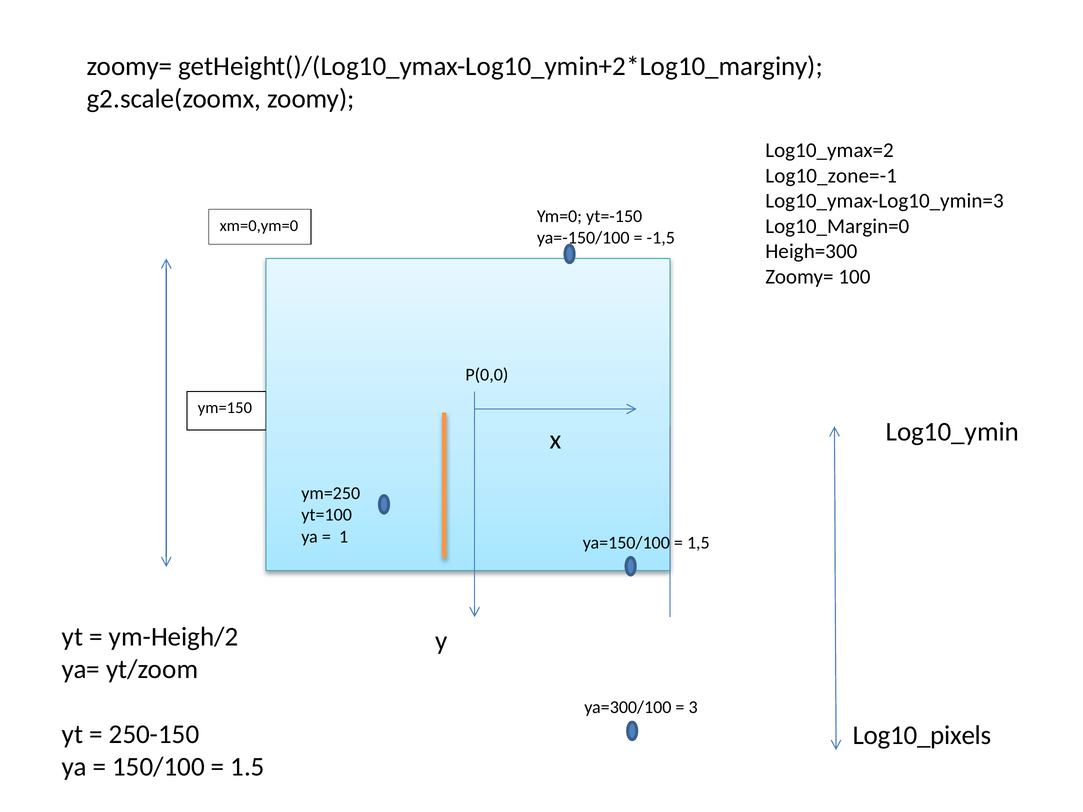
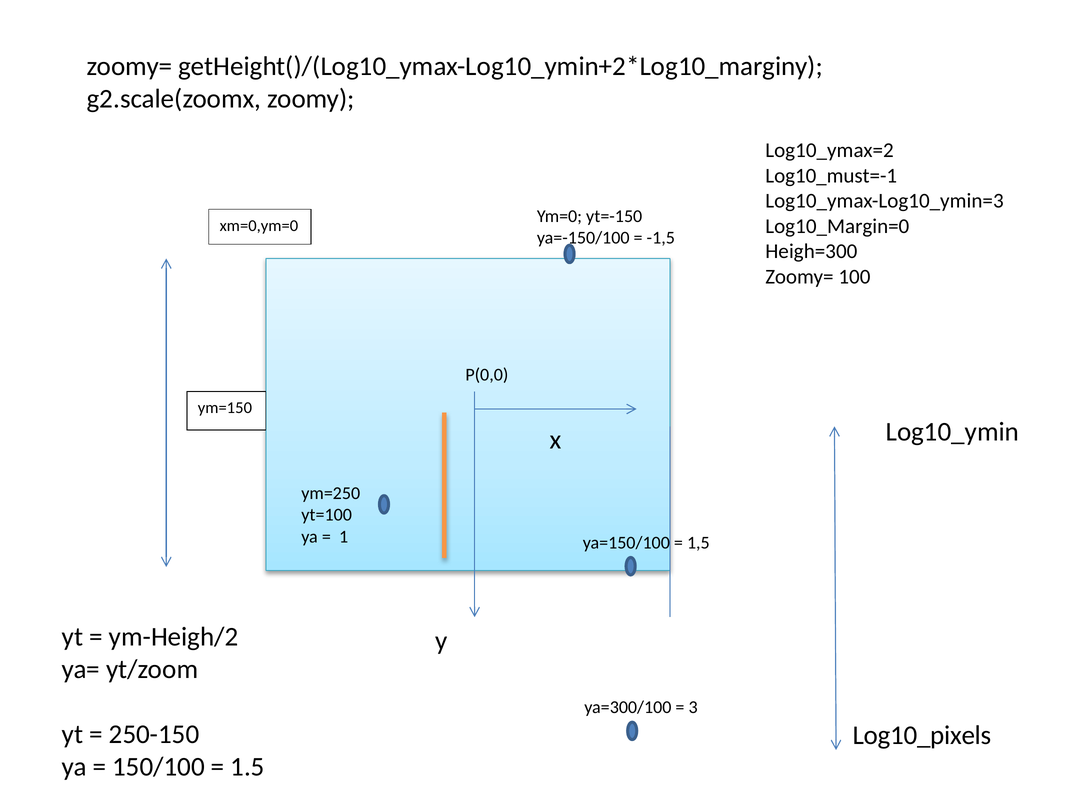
Log10_zone=-1: Log10_zone=-1 -> Log10_must=-1
